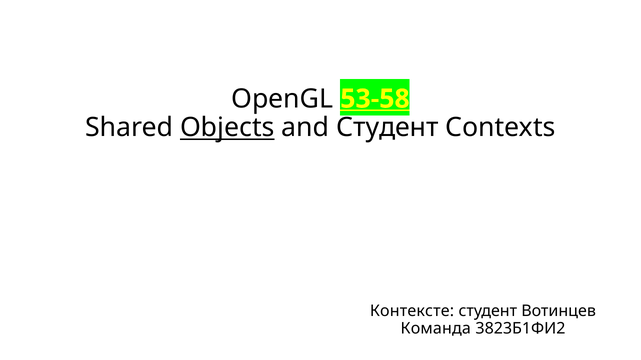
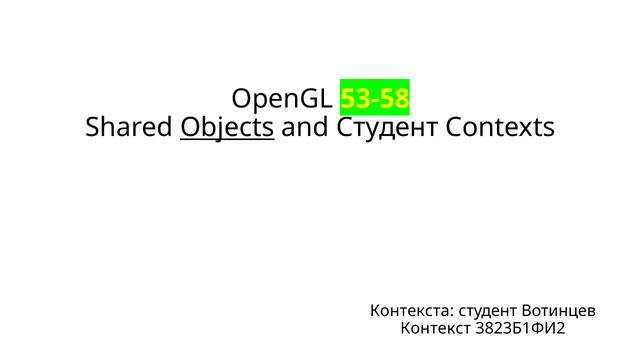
53-58 underline: present -> none
Контексте: Контексте -> Контекста
Команда: Команда -> Контекст
